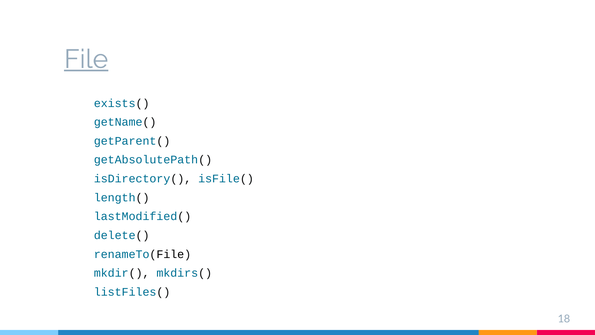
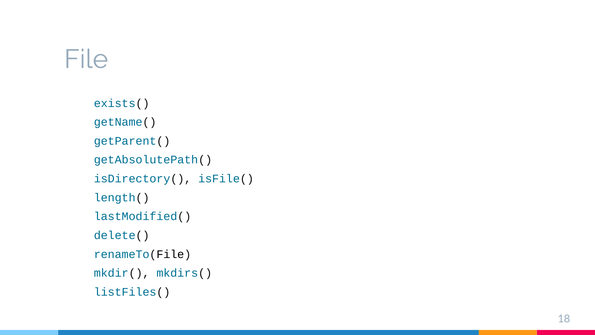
File underline: present -> none
